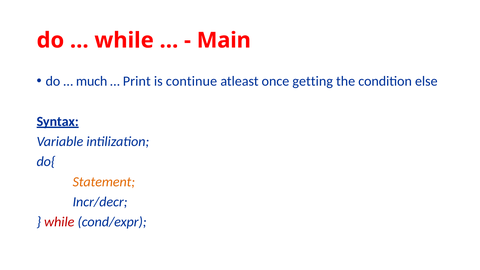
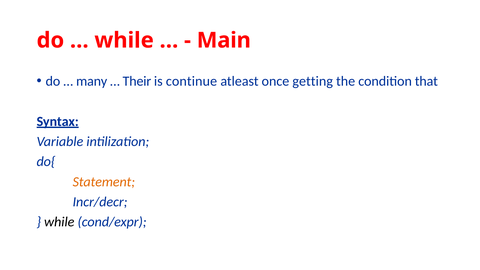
much: much -> many
Print: Print -> Their
else: else -> that
while at (59, 222) colour: red -> black
